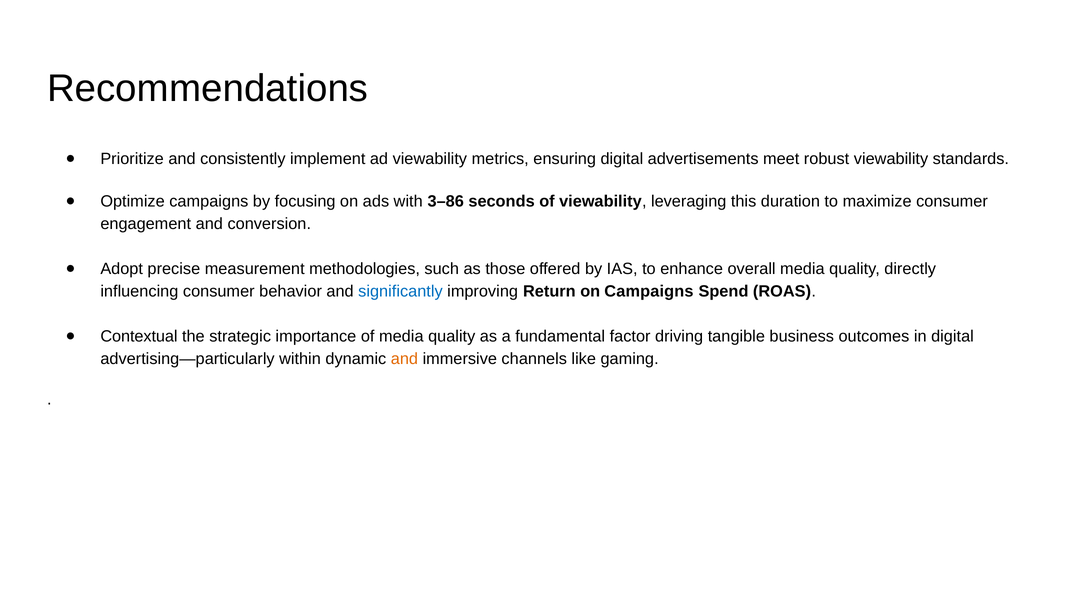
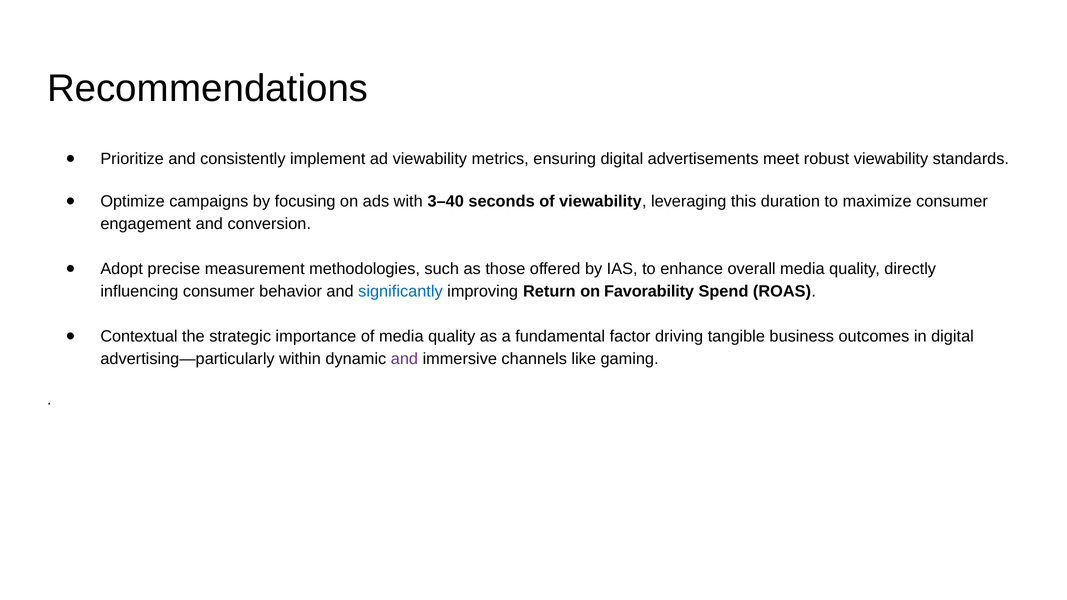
3–86: 3–86 -> 3–40
on Campaigns: Campaigns -> Favorability
and at (404, 359) colour: orange -> purple
